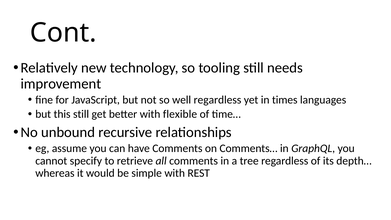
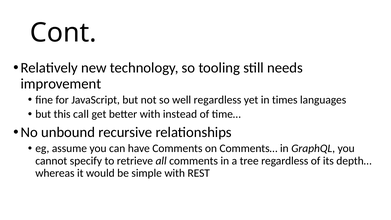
this still: still -> call
flexible: flexible -> instead
